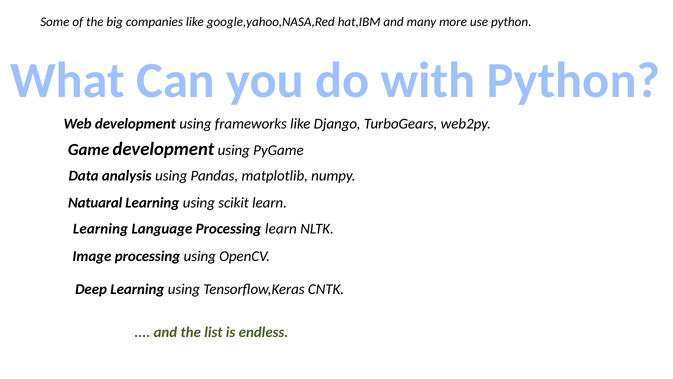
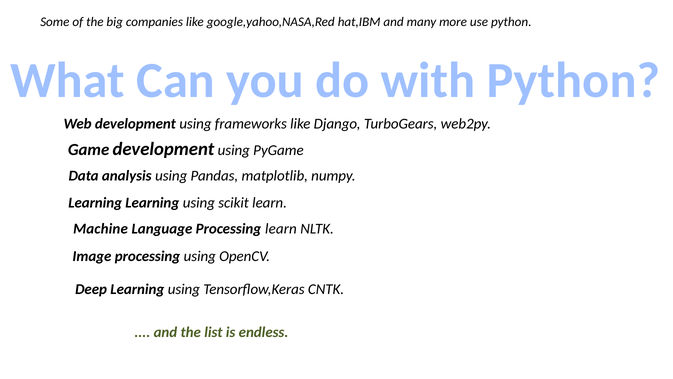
Natuaral at (95, 203): Natuaral -> Learning
Learning at (100, 228): Learning -> Machine
